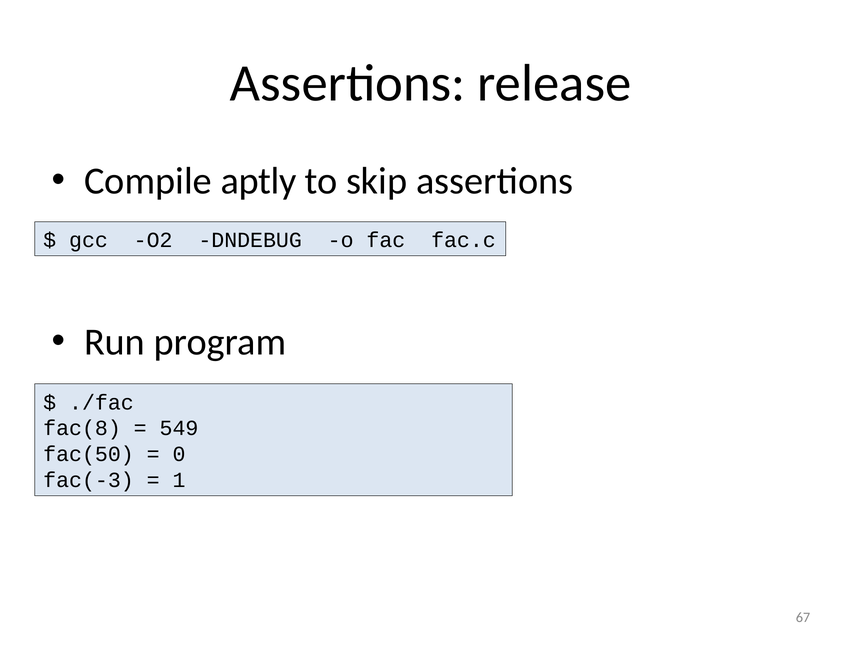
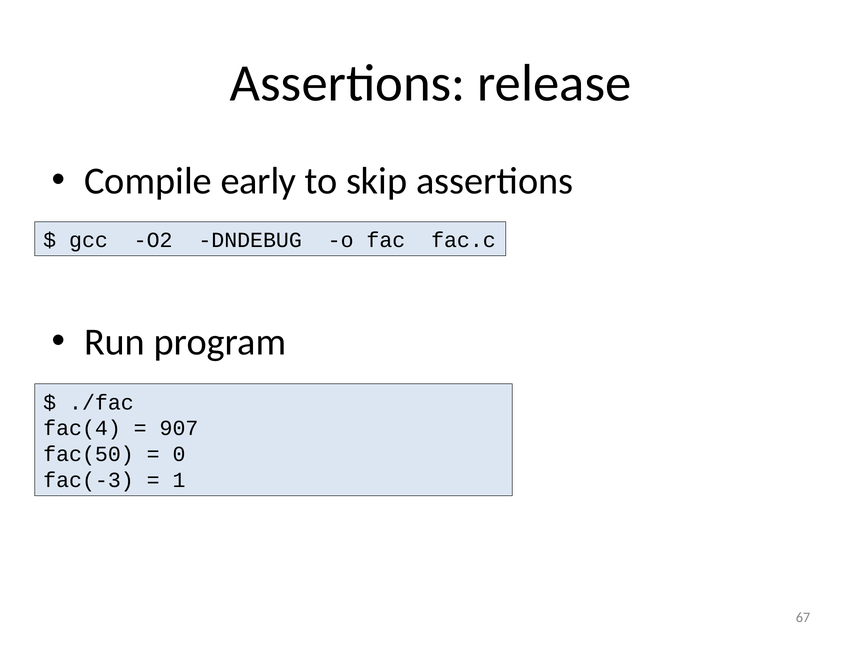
aptly: aptly -> early
fac(8: fac(8 -> fac(4
549: 549 -> 907
